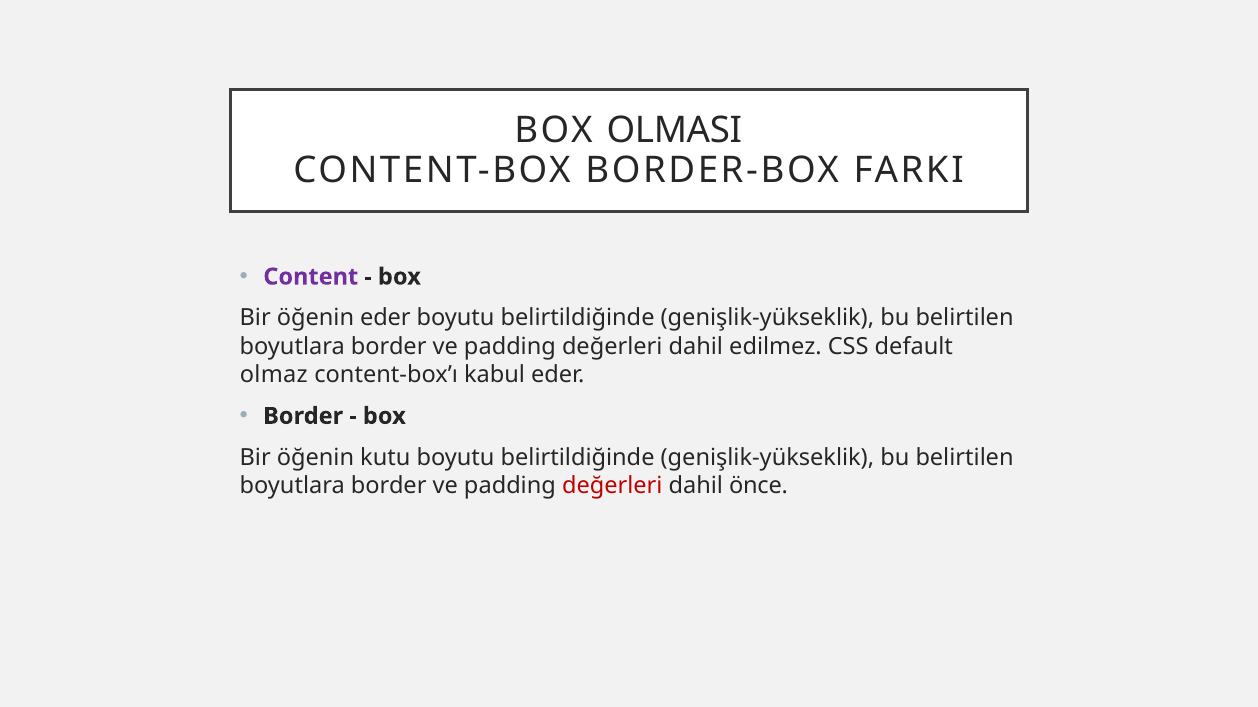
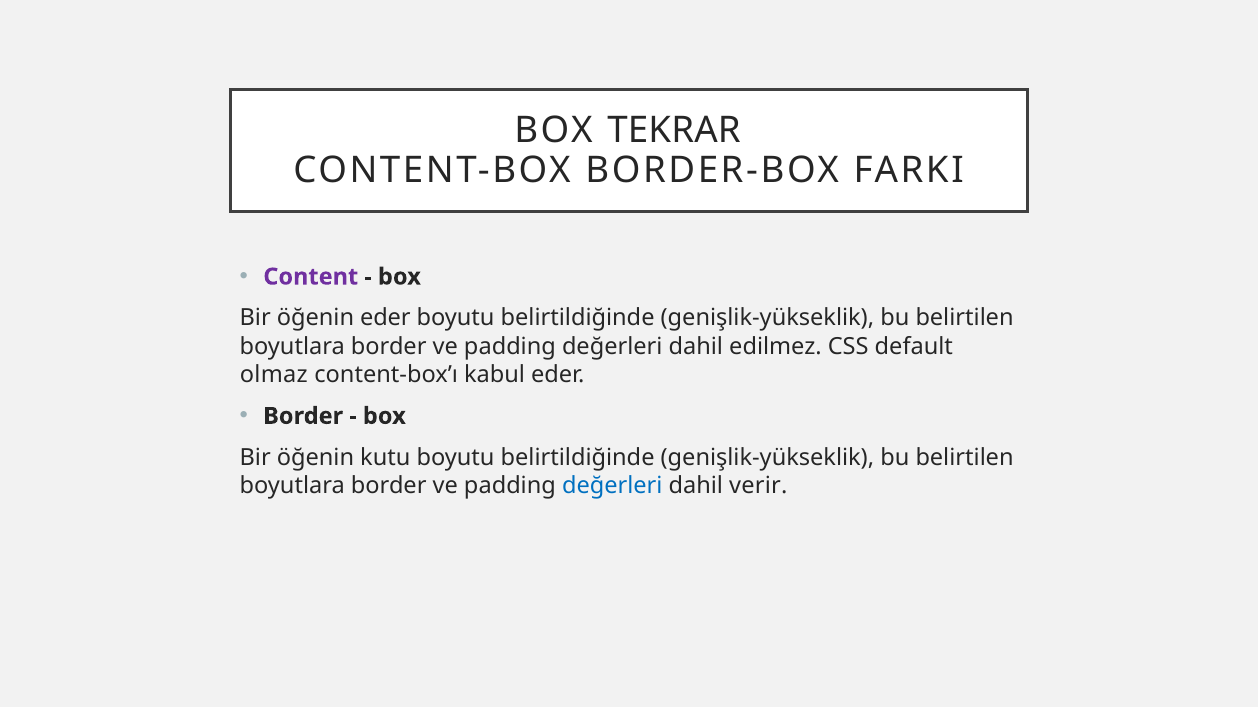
OLMASI: OLMASI -> TEKRAR
değerleri at (612, 486) colour: red -> blue
önce: önce -> verir
